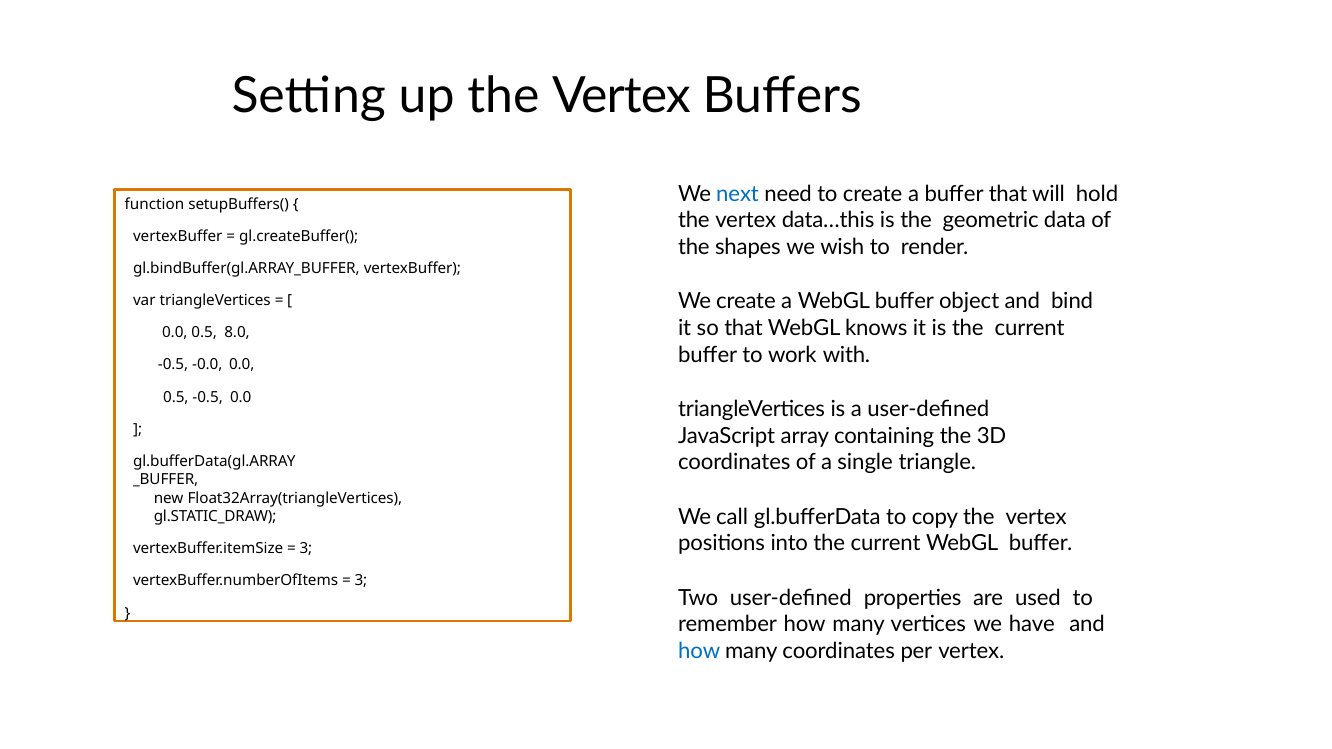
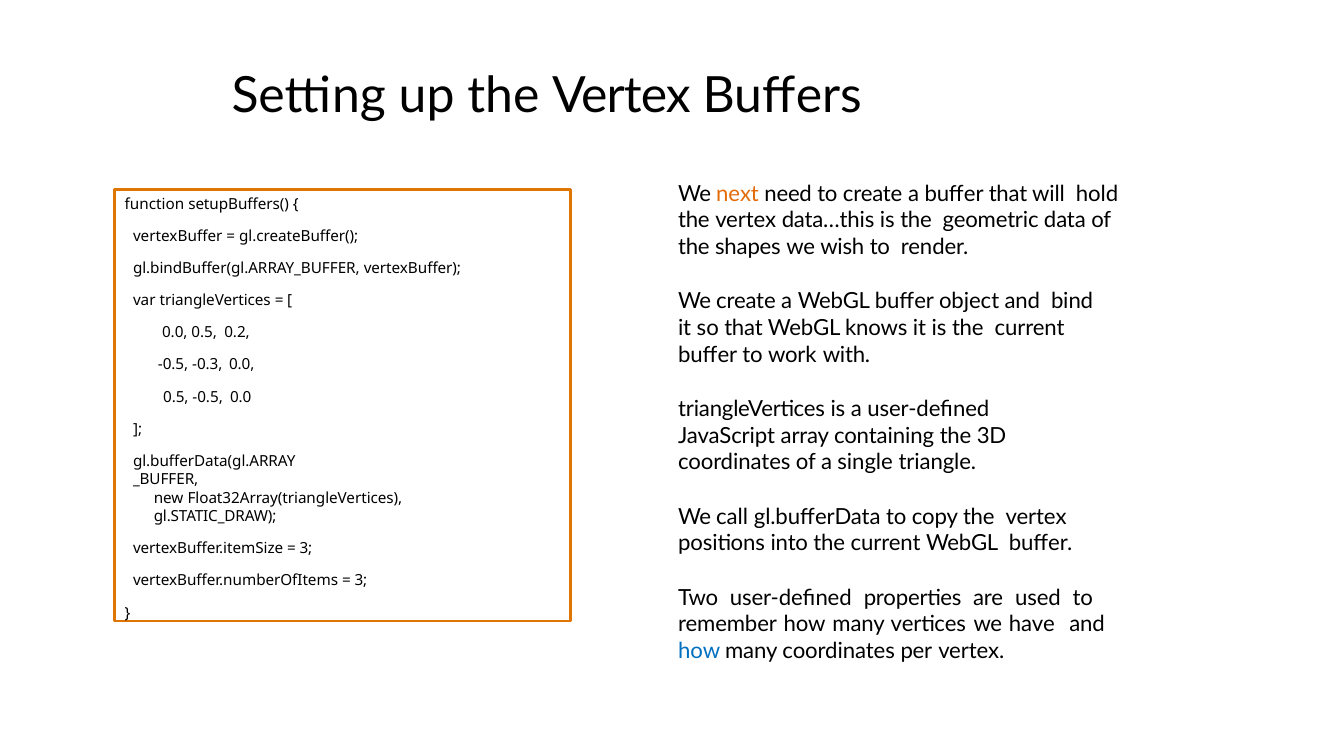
next colour: blue -> orange
8.0: 8.0 -> 0.2
-0.0: -0.0 -> -0.3
